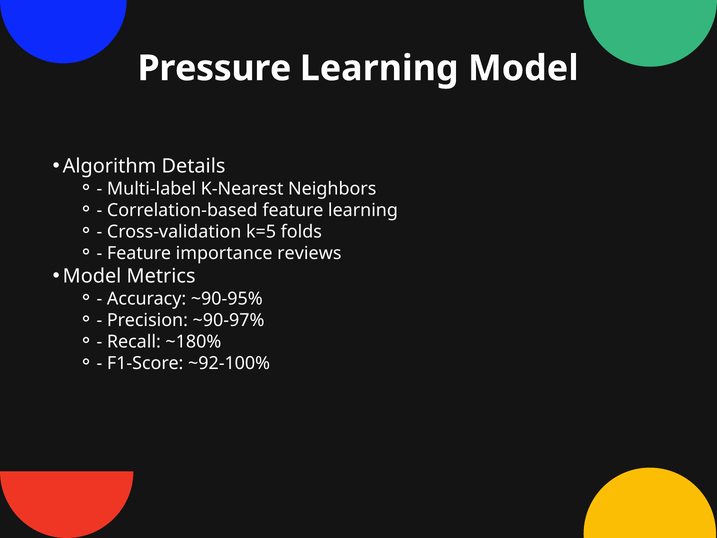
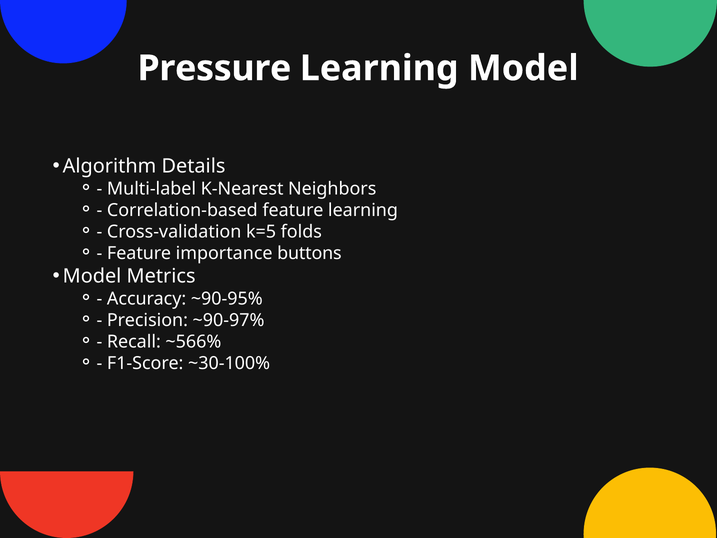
reviews: reviews -> buttons
~180%: ~180% -> ~566%
~92-100%: ~92-100% -> ~30-100%
